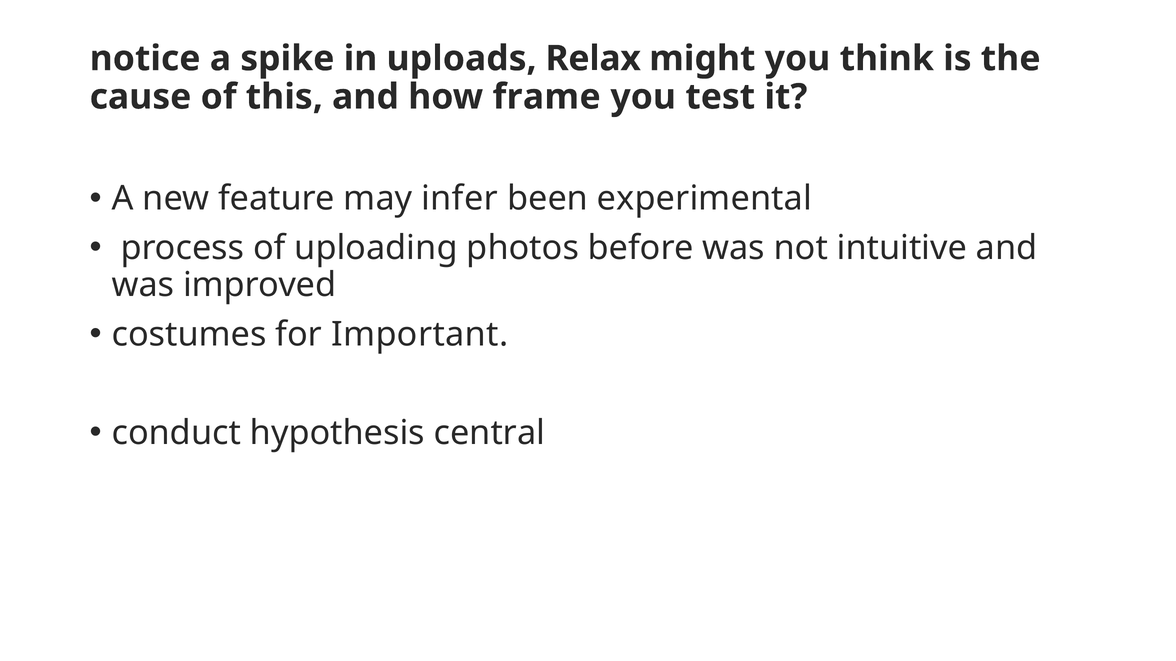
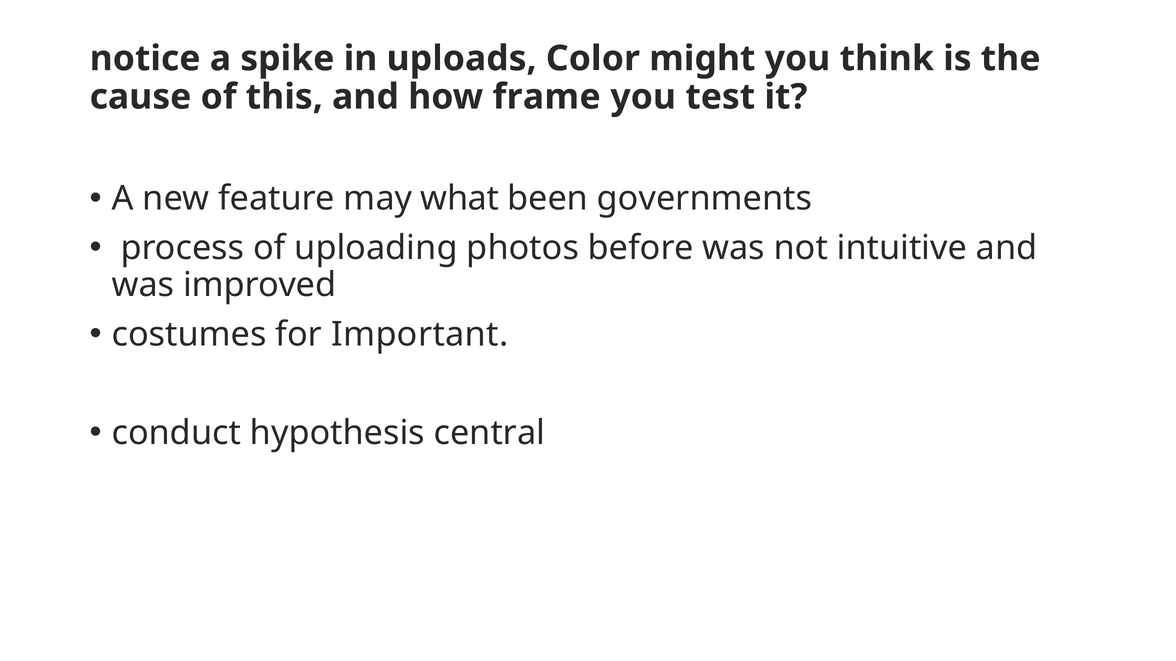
Relax: Relax -> Color
infer: infer -> what
experimental: experimental -> governments
